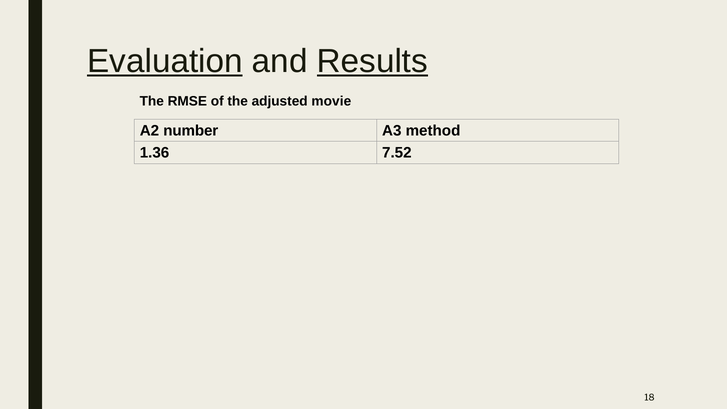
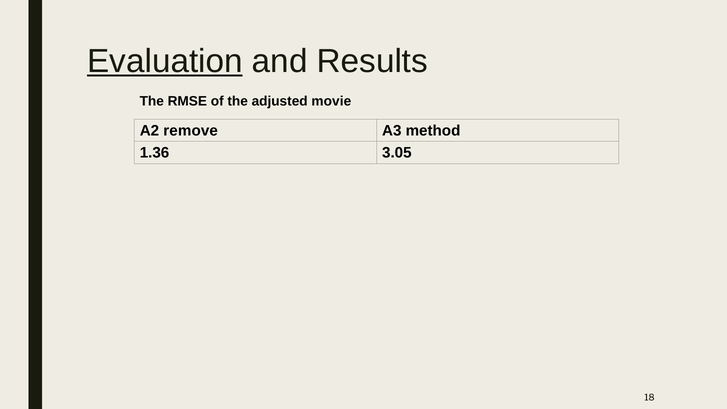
Results underline: present -> none
number: number -> remove
7.52: 7.52 -> 3.05
